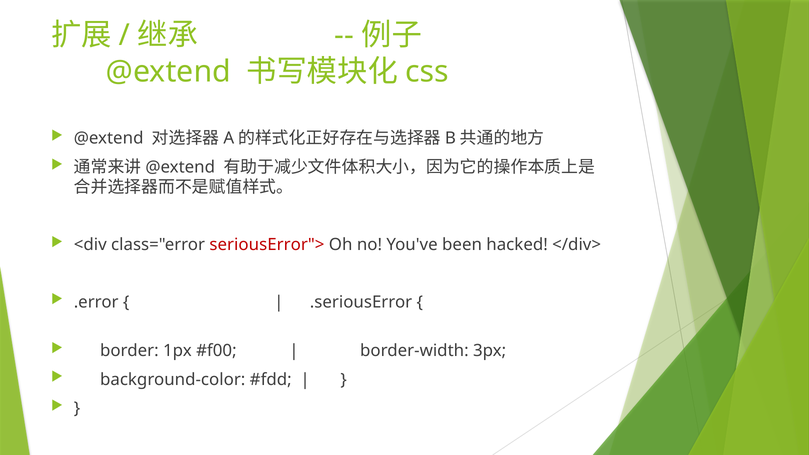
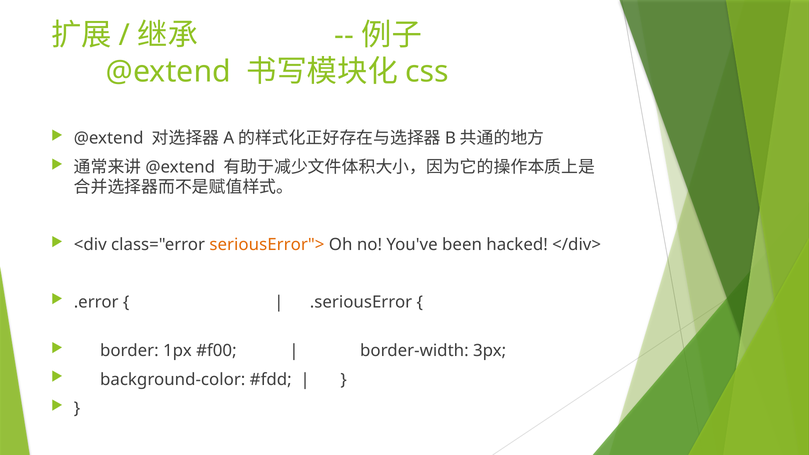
seriousError"> colour: red -> orange
